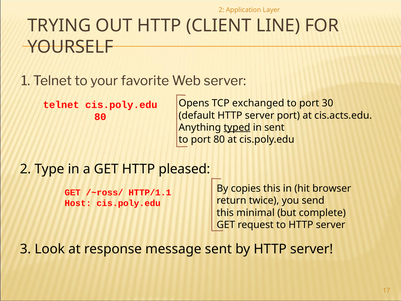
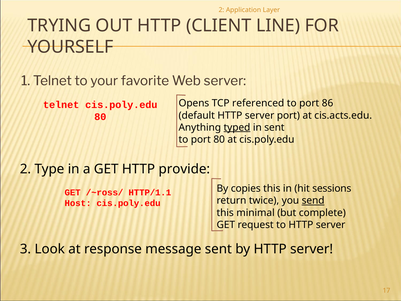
exchanged: exchanged -> referenced
30: 30 -> 86
pleased: pleased -> provide
browser: browser -> sessions
send underline: none -> present
